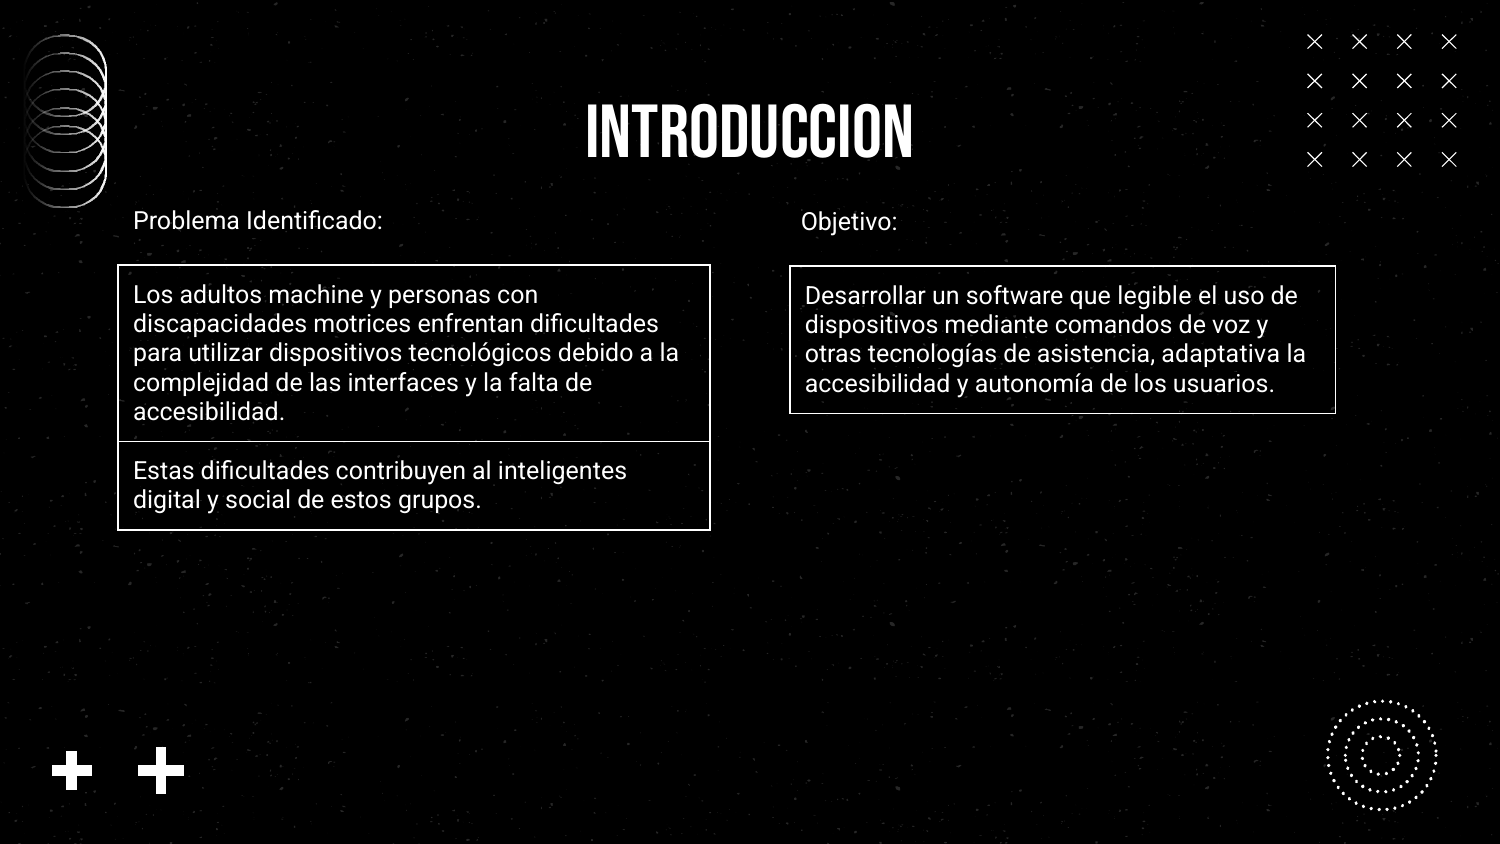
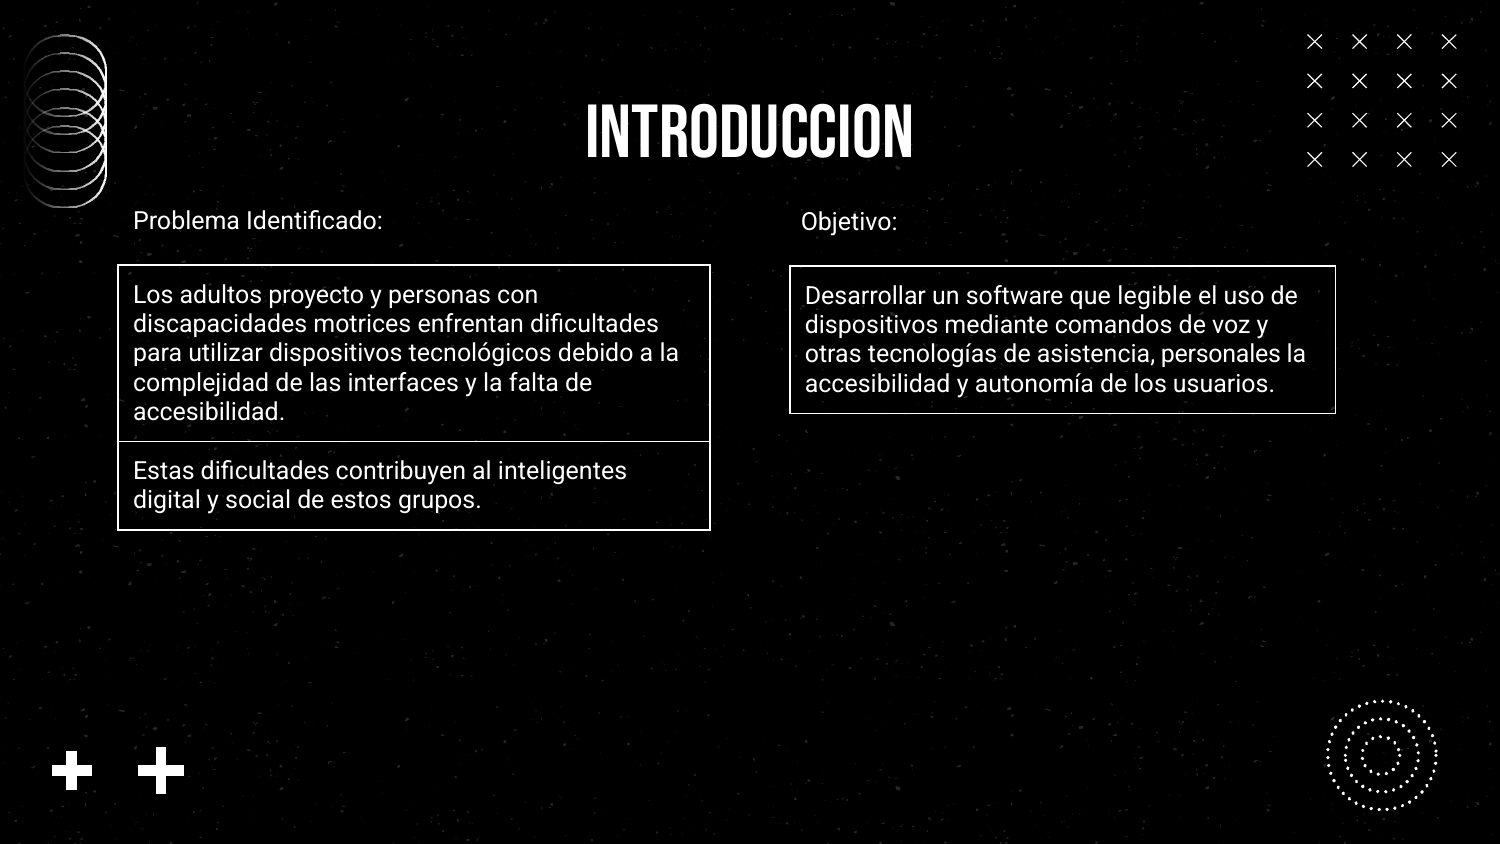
machine: machine -> proyecto
adaptativa: adaptativa -> personales
